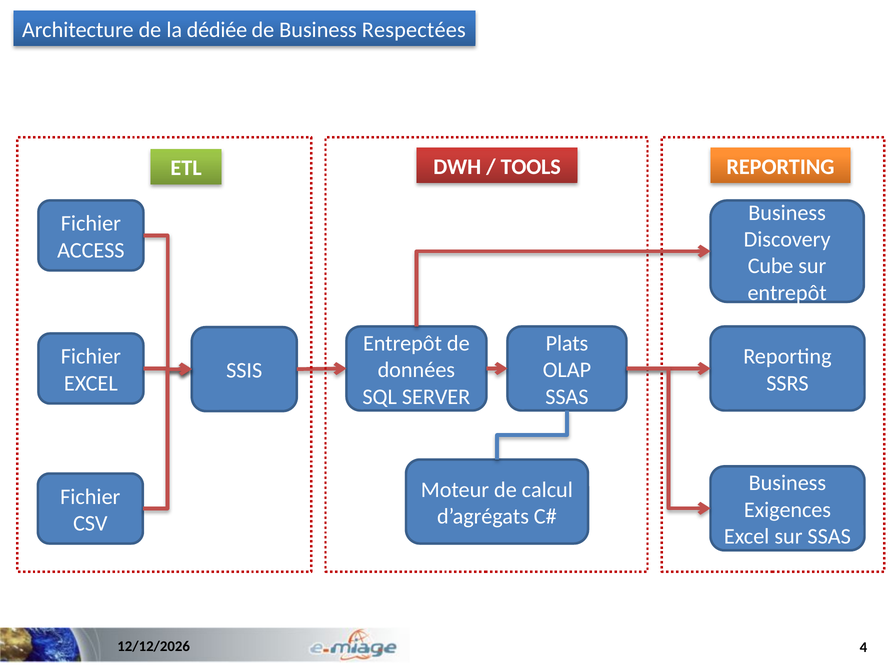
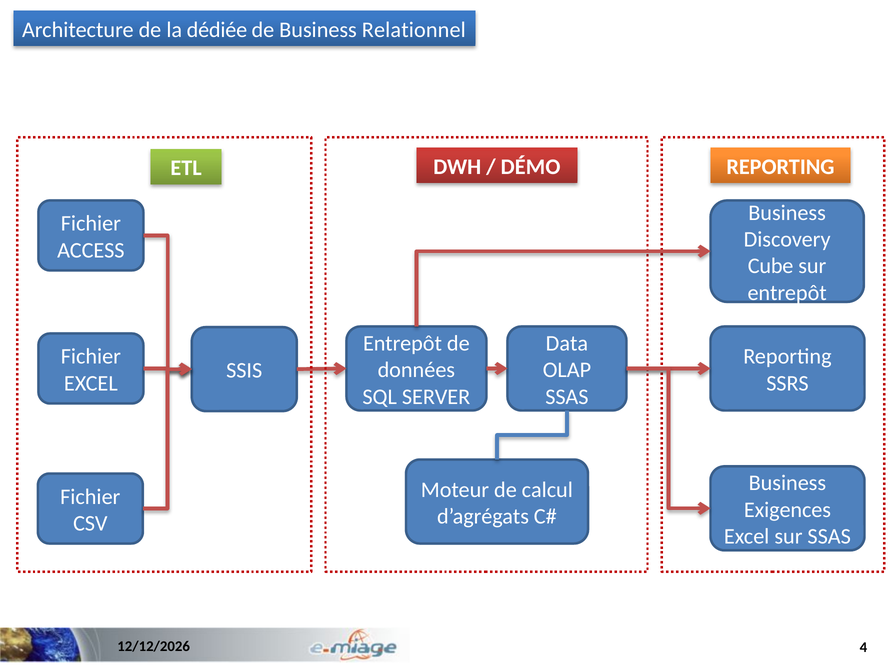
Respectées: Respectées -> Relationnel
TOOLS: TOOLS -> DÉMO
Plats: Plats -> Data
